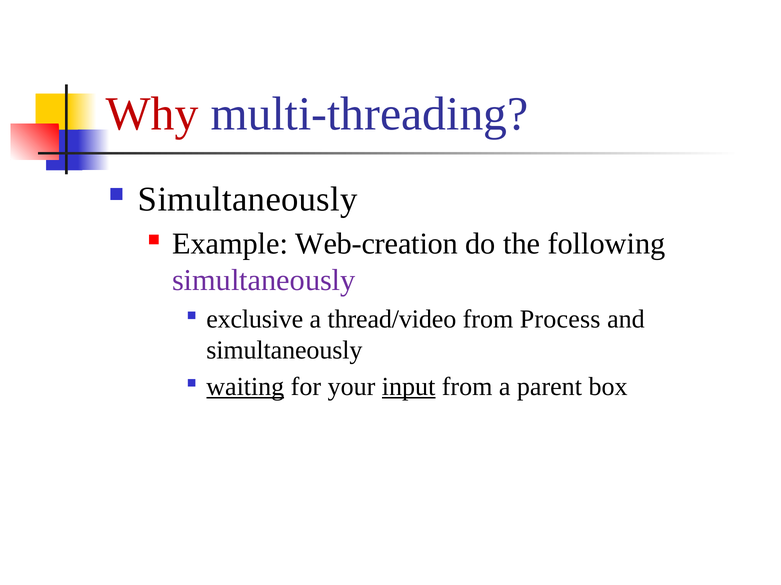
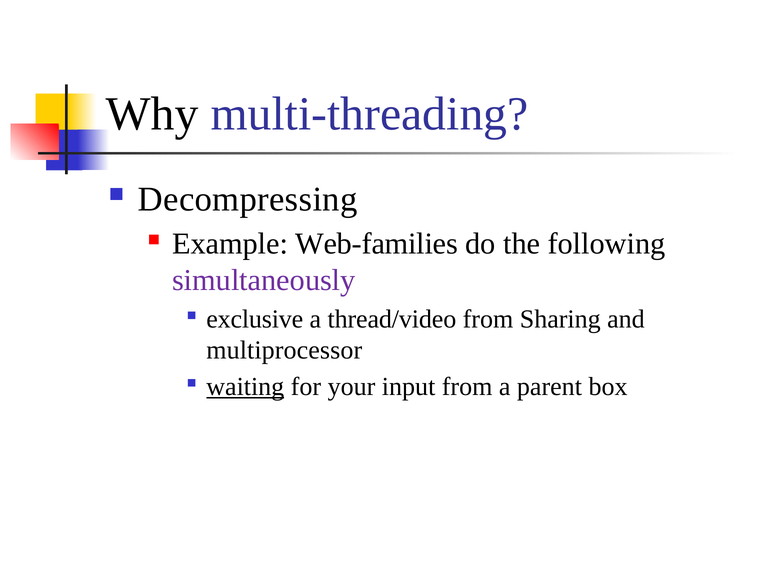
Why colour: red -> black
Simultaneously at (248, 199): Simultaneously -> Decompressing
Web-creation: Web-creation -> Web-families
Process: Process -> Sharing
simultaneously at (284, 351): simultaneously -> multiprocessor
input underline: present -> none
